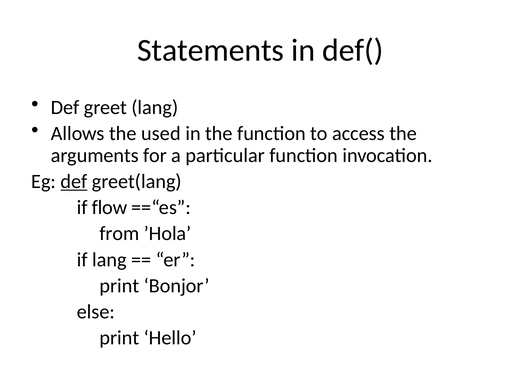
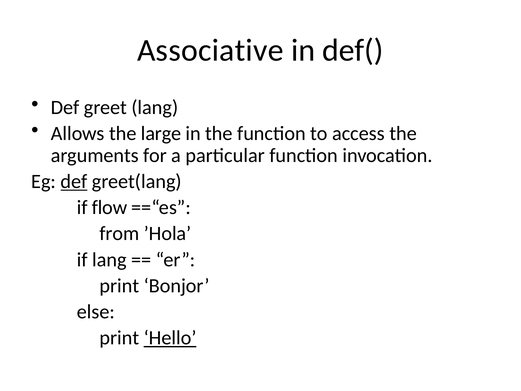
Statements: Statements -> Associative
used: used -> large
Hello underline: none -> present
